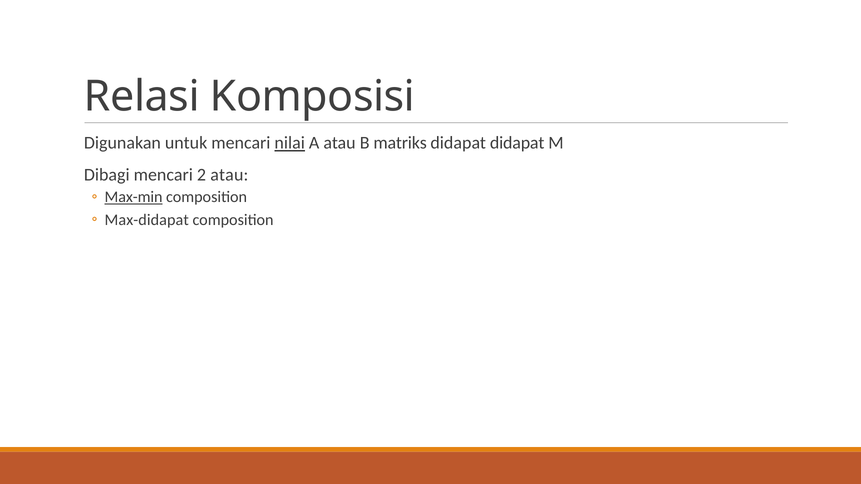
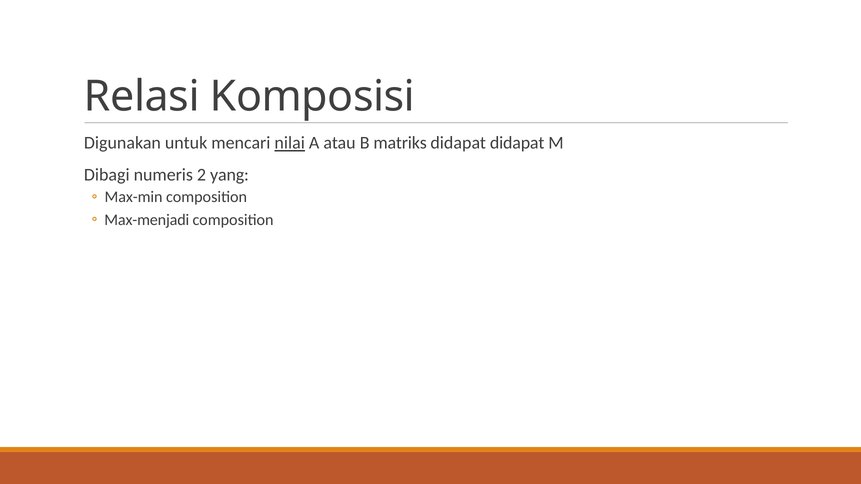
Dibagi mencari: mencari -> numeris
2 atau: atau -> yang
Max-min underline: present -> none
Max-didapat: Max-didapat -> Max-menjadi
